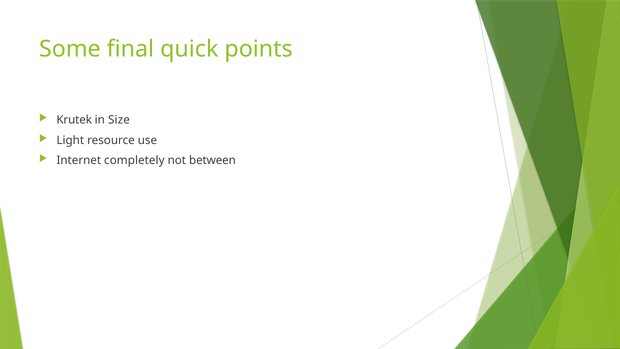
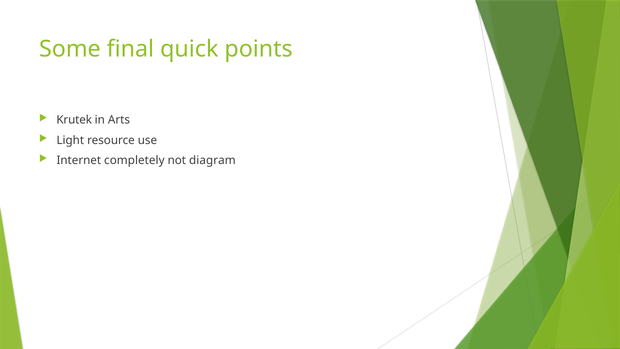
Size: Size -> Arts
between: between -> diagram
